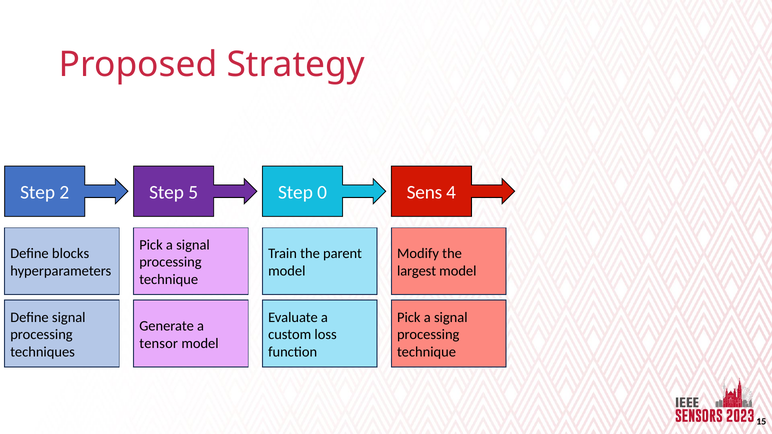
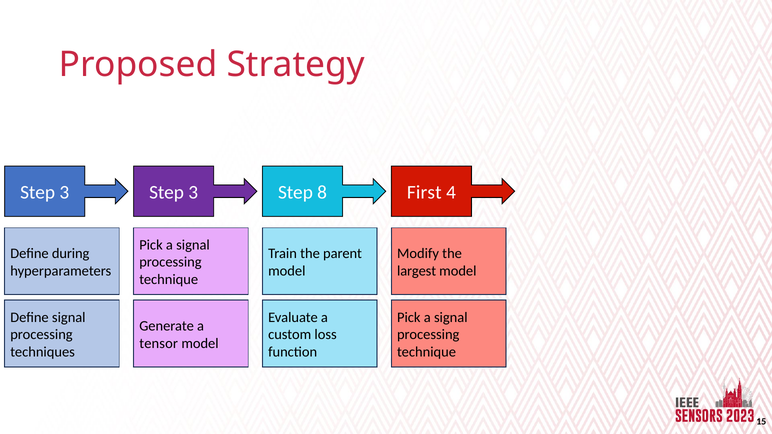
2 at (64, 193): 2 -> 3
5 at (193, 193): 5 -> 3
0: 0 -> 8
Sens: Sens -> First
blocks: blocks -> during
